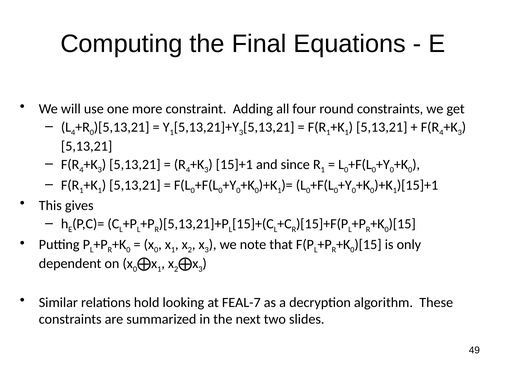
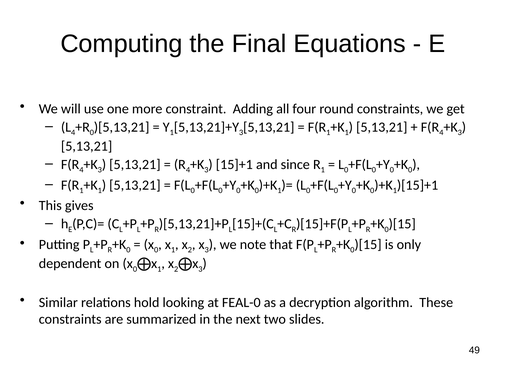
FEAL-7: FEAL-7 -> FEAL-0
